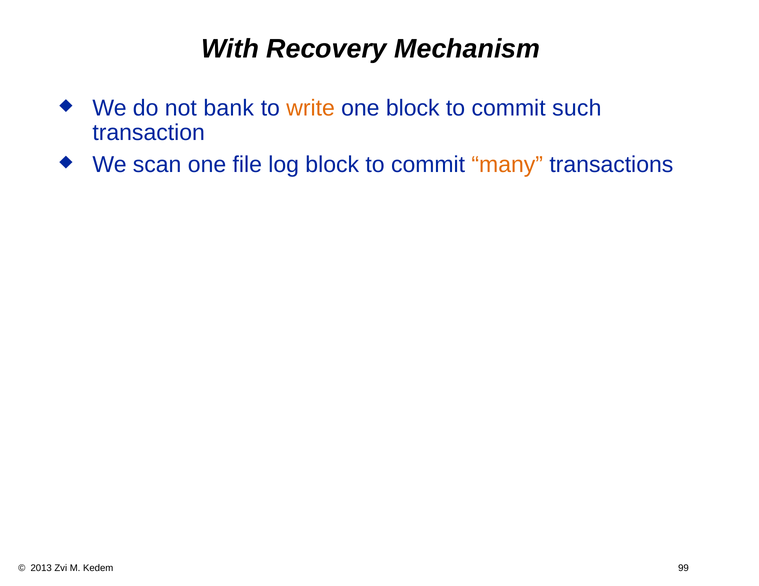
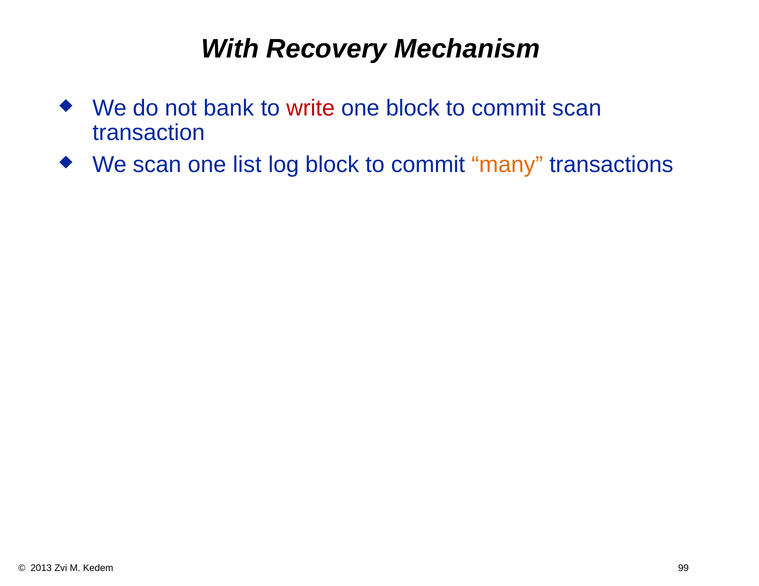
write colour: orange -> red
commit such: such -> scan
file: file -> list
